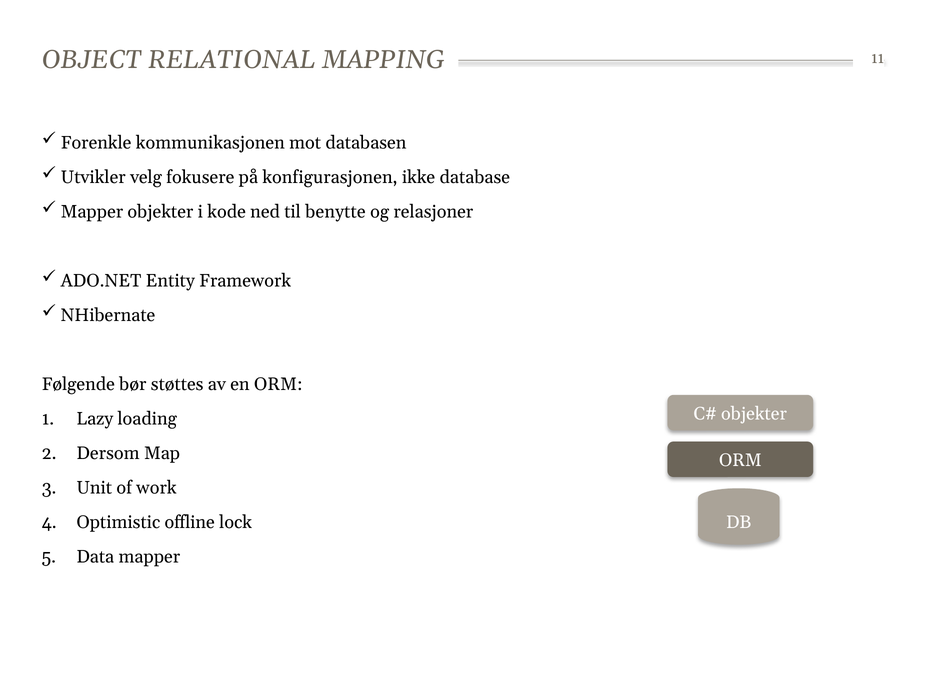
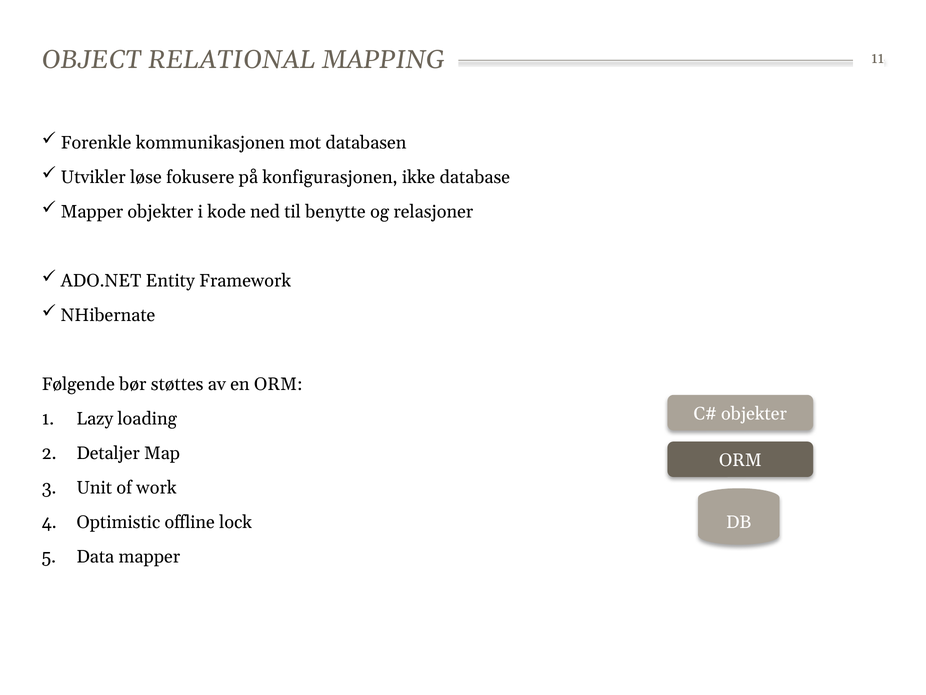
velg: velg -> løse
Dersom: Dersom -> Detaljer
